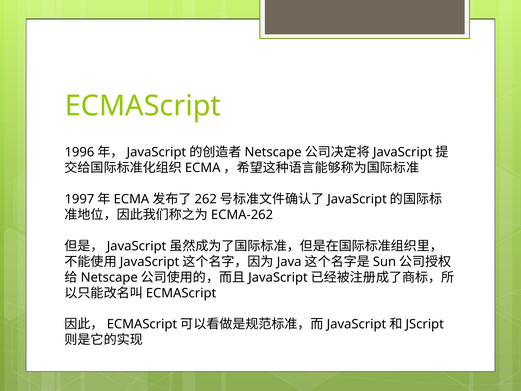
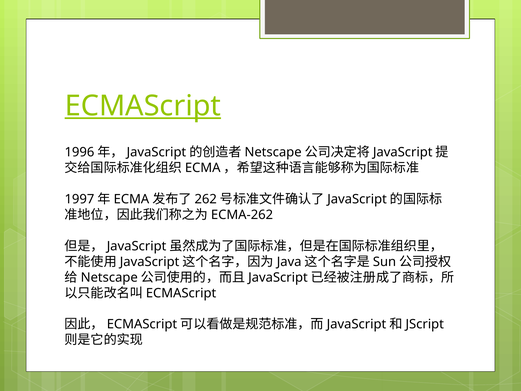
ECMAScript underline: none -> present
